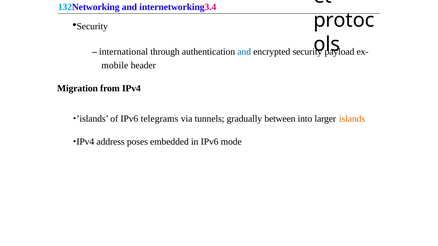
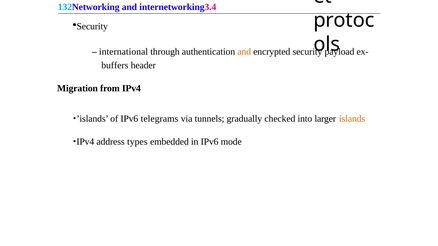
and at (244, 52) colour: blue -> orange
mobile: mobile -> buffers
between: between -> checked
poses: poses -> types
